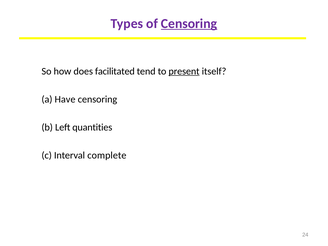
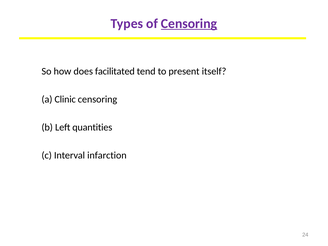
present underline: present -> none
Have: Have -> Clinic
complete: complete -> infarction
